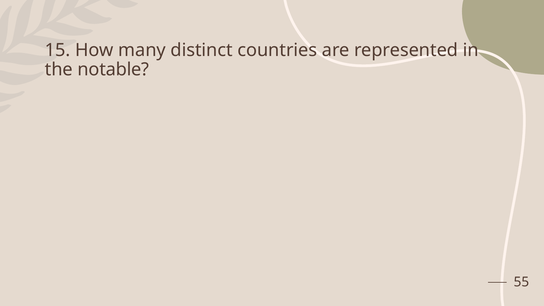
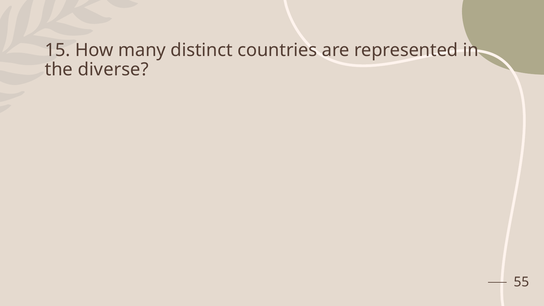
notable: notable -> diverse
